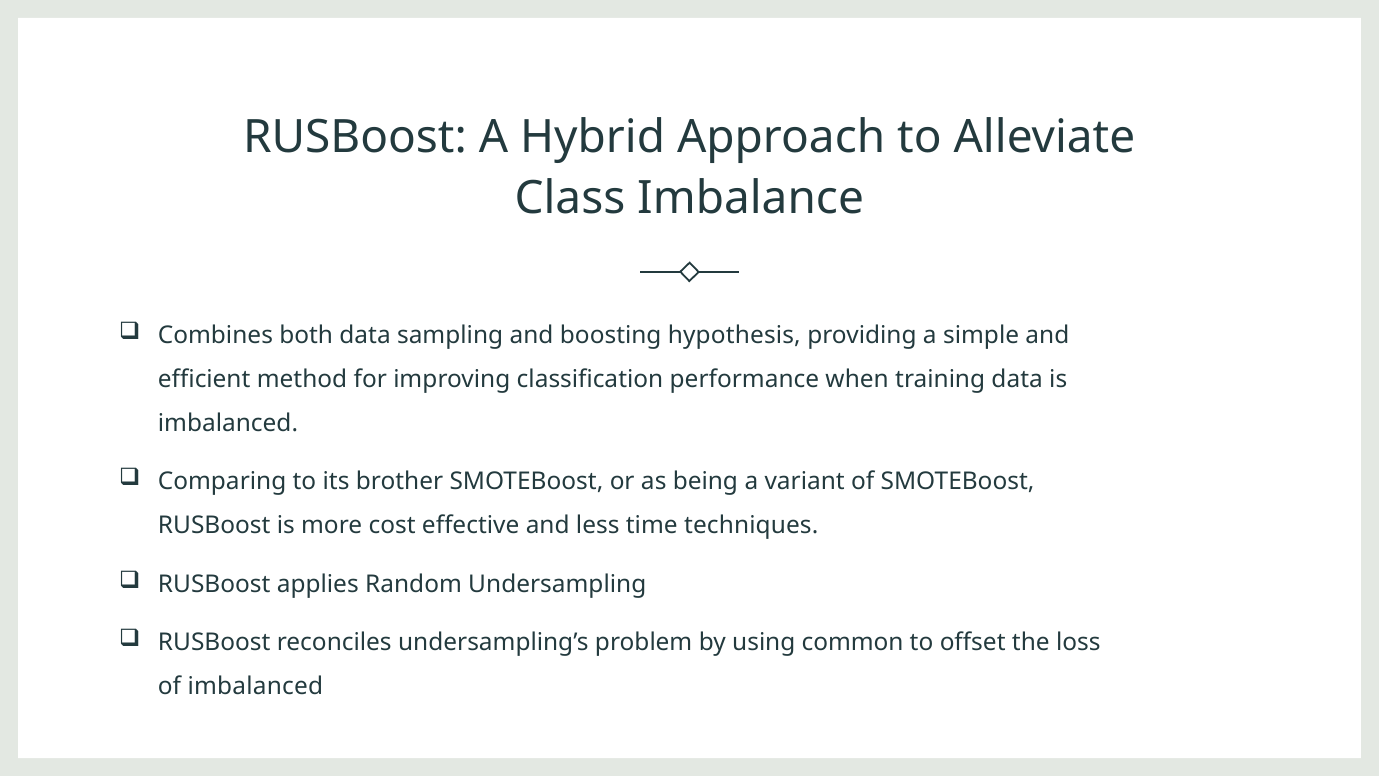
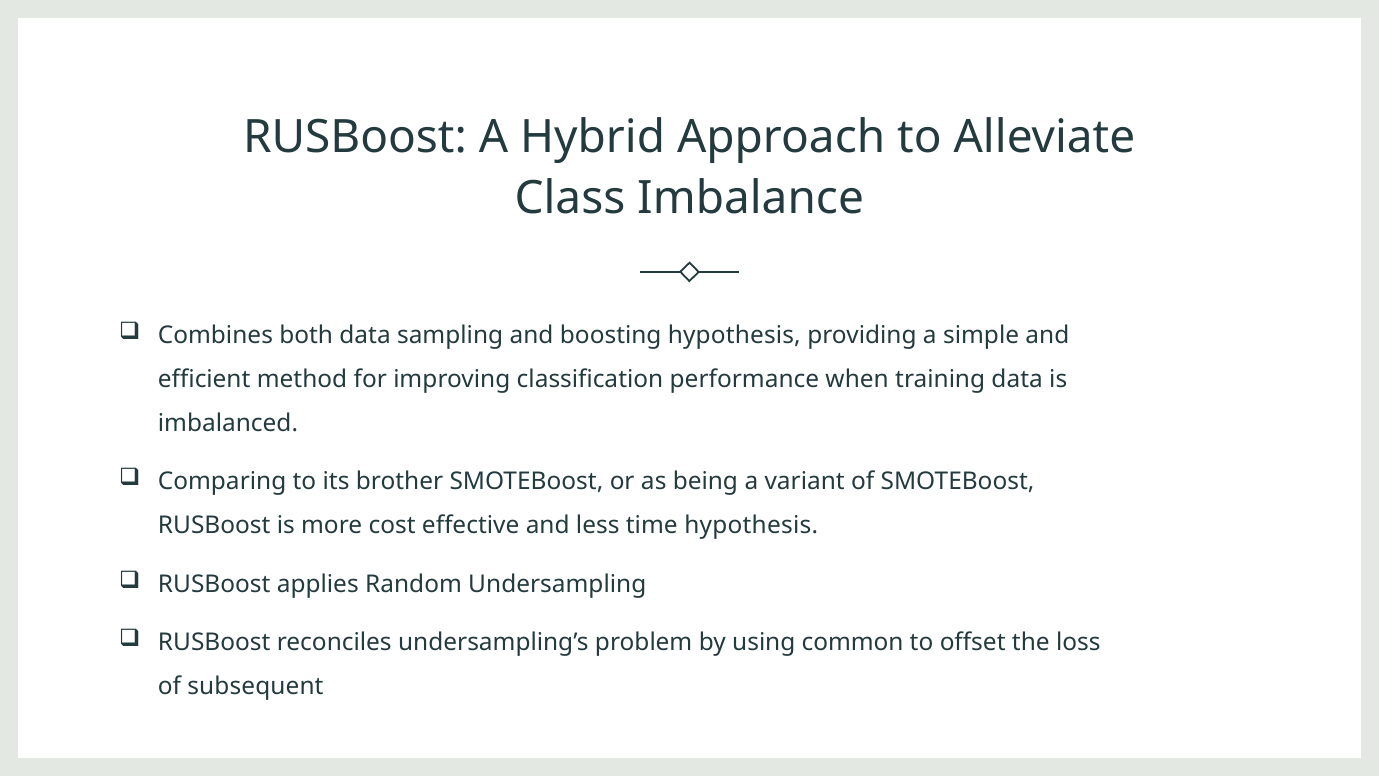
time techniques: techniques -> hypothesis
of imbalanced: imbalanced -> subsequent
